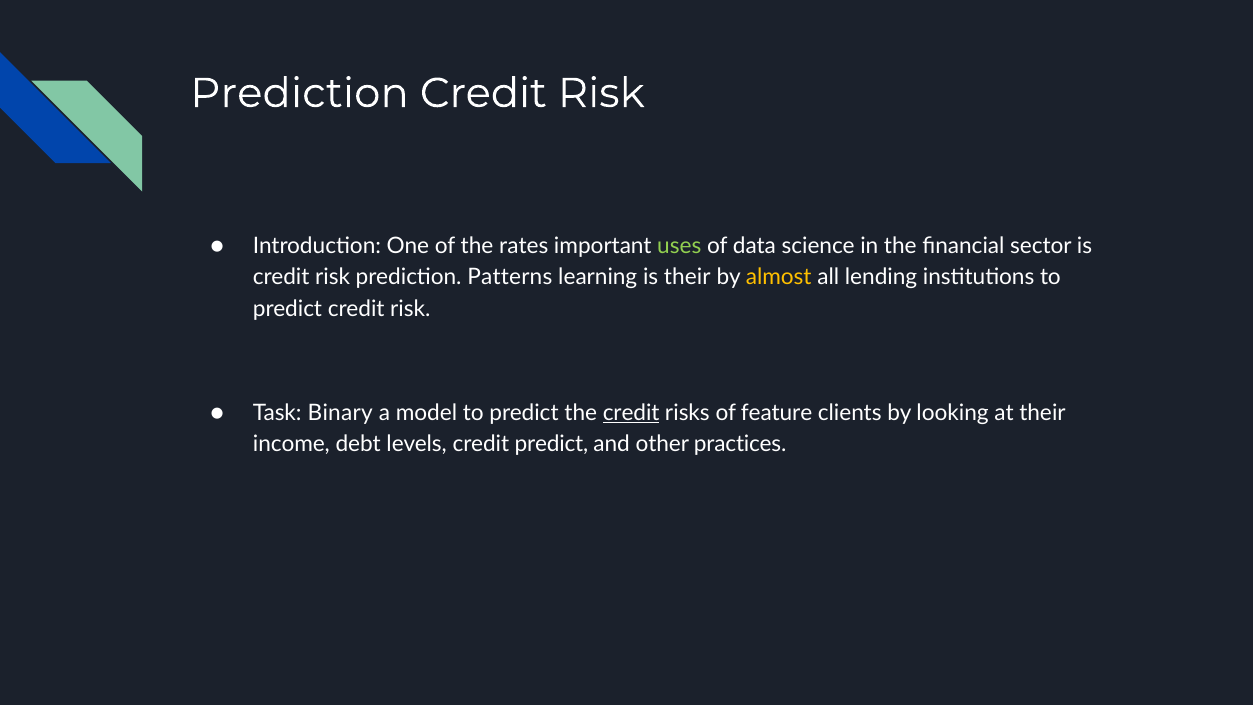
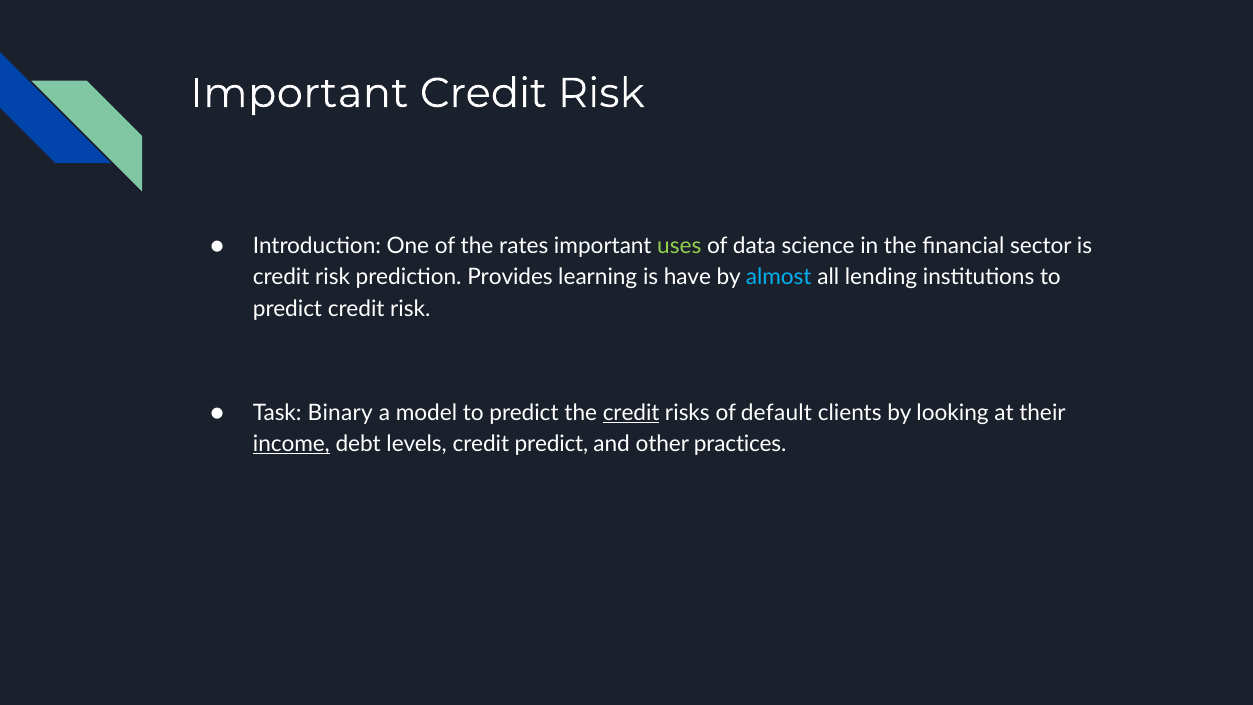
Prediction at (300, 93): Prediction -> Important
Patterns: Patterns -> Provides
is their: their -> have
almost colour: yellow -> light blue
feature: feature -> default
income underline: none -> present
